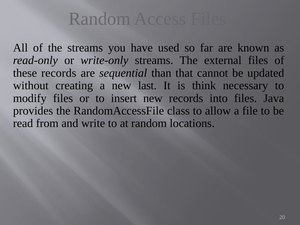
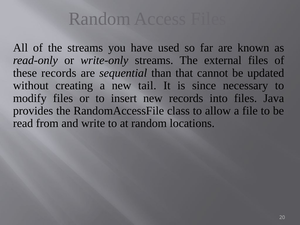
last: last -> tail
think: think -> since
